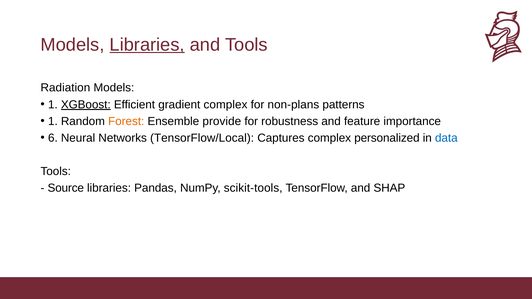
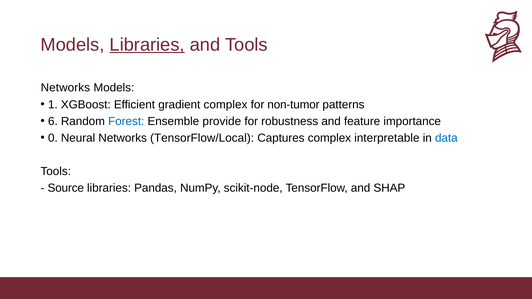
Radiation at (65, 88): Radiation -> Networks
XGBoost underline: present -> none
non-plans: non-plans -> non-tumor
1 at (53, 121): 1 -> 6
Forest colour: orange -> blue
6: 6 -> 0
personalized: personalized -> interpretable
scikit-tools: scikit-tools -> scikit-node
